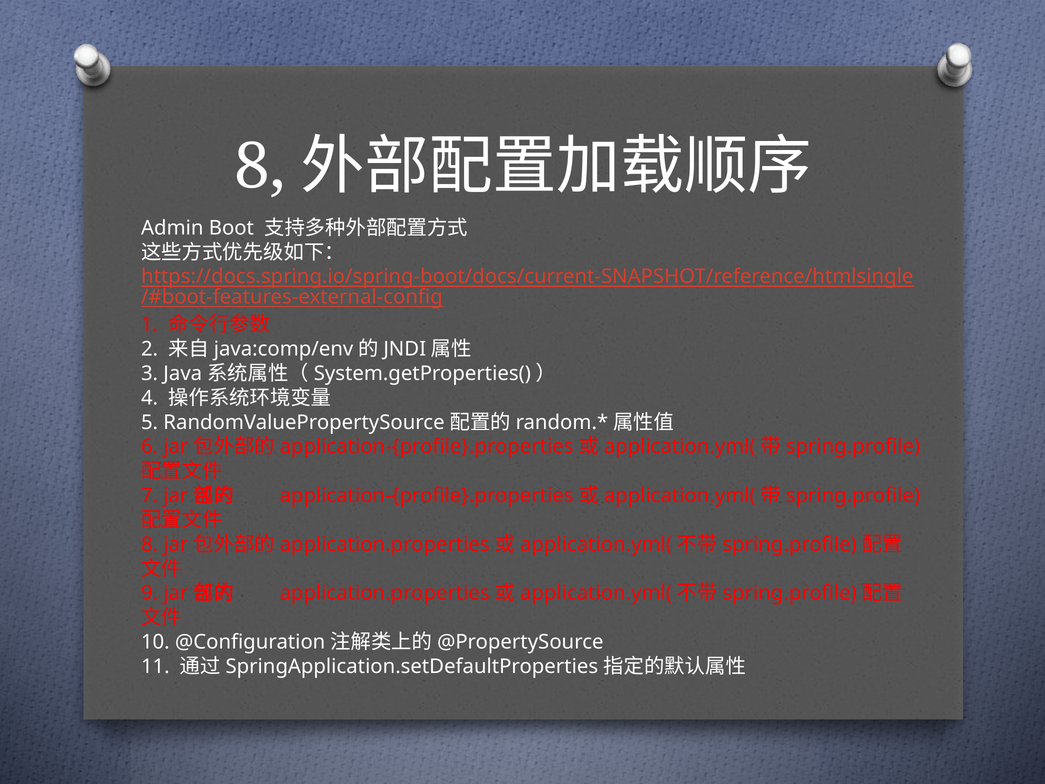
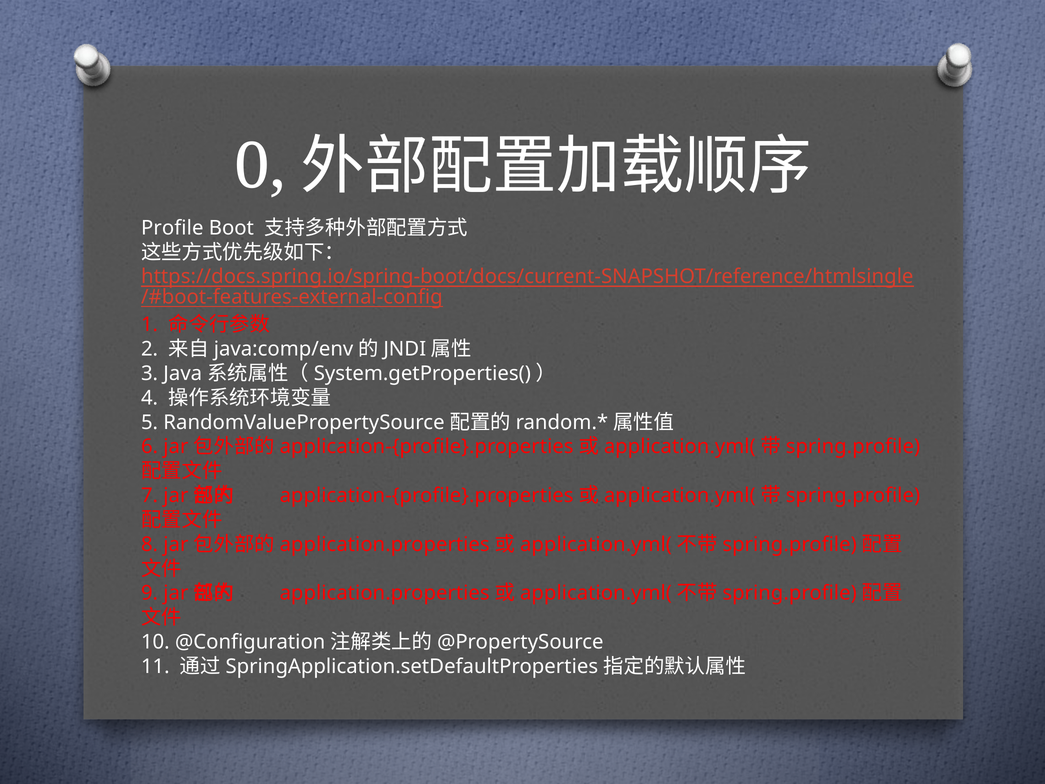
8 at (260, 167): 8 -> 0
Admin: Admin -> Profile
